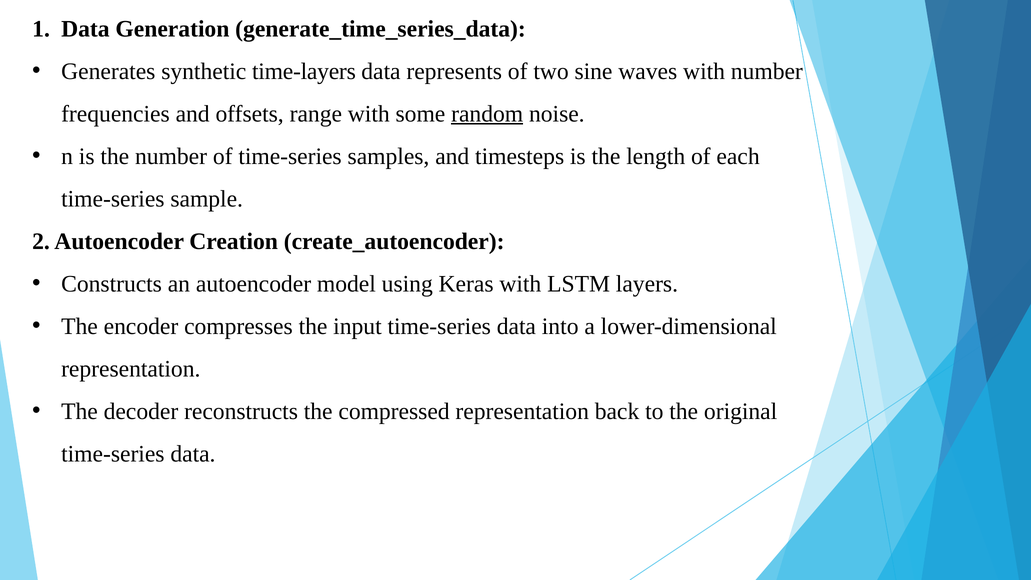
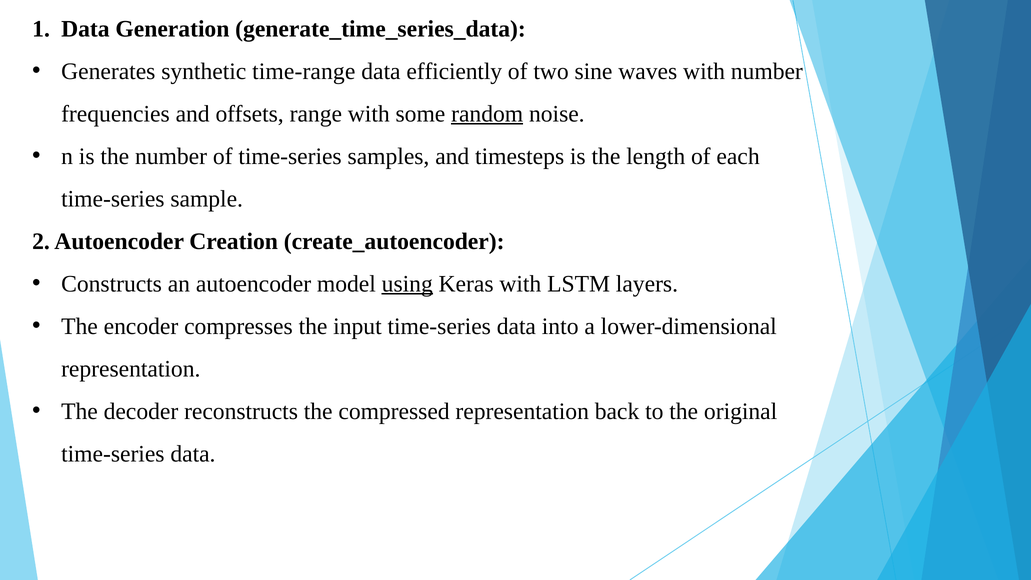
time-layers: time-layers -> time-range
represents: represents -> efficiently
using underline: none -> present
